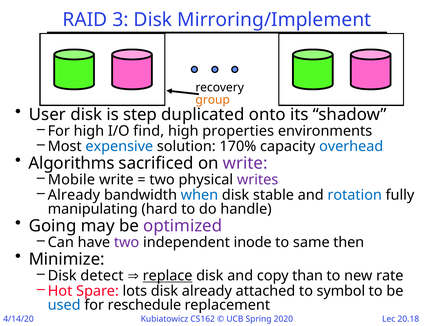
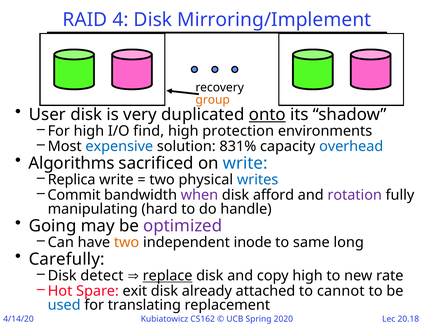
3: 3 -> 4
step: step -> very
onto underline: none -> present
properties: properties -> protection
170%: 170% -> 831%
write at (245, 163) colour: purple -> blue
Mobile: Mobile -> Replica
writes colour: purple -> blue
Already at (74, 195): Already -> Commit
when colour: blue -> purple
stable: stable -> afford
rotation colour: blue -> purple
two at (127, 242) colour: purple -> orange
then: then -> long
Minimize: Minimize -> Carefully
copy than: than -> high
lots: lots -> exit
symbol: symbol -> cannot
reschedule: reschedule -> translating
